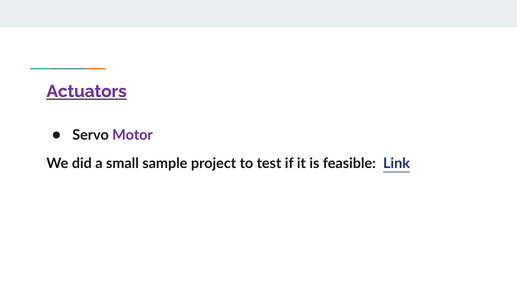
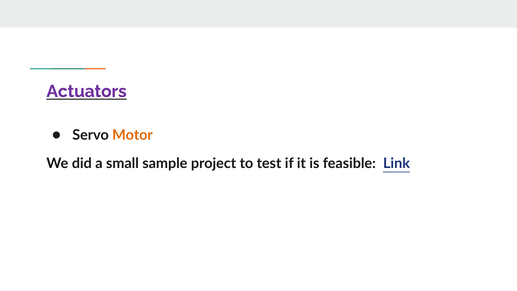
Motor colour: purple -> orange
